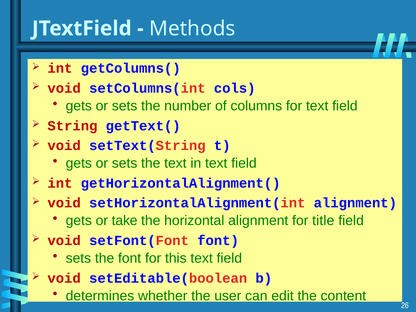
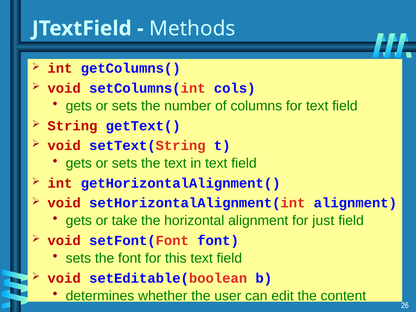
title: title -> just
